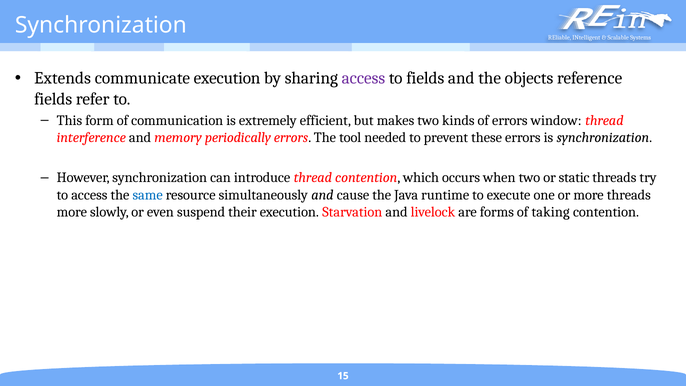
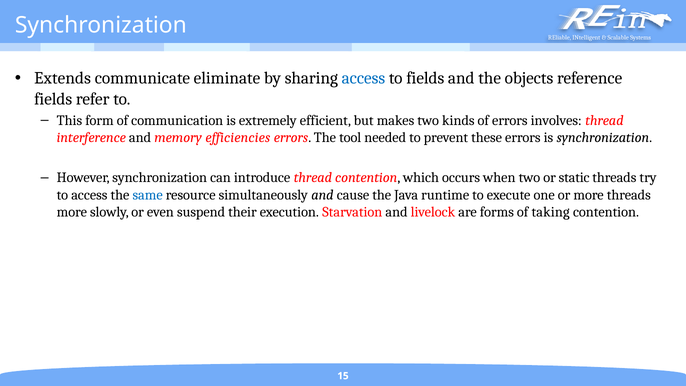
communicate execution: execution -> eliminate
access at (363, 78) colour: purple -> blue
window: window -> involves
periodically: periodically -> efficiencies
